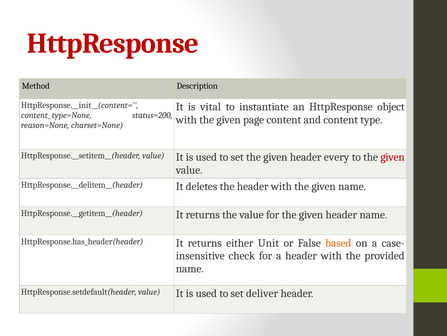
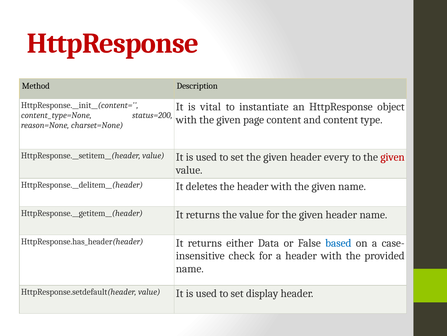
Unit: Unit -> Data
based colour: orange -> blue
deliver: deliver -> display
